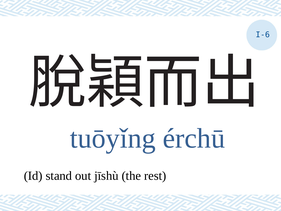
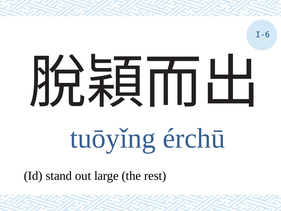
jīshù: jīshù -> large
